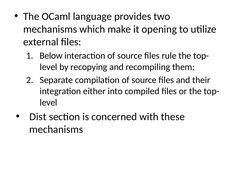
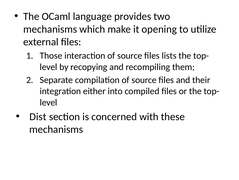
Below: Below -> Those
rule: rule -> lists
